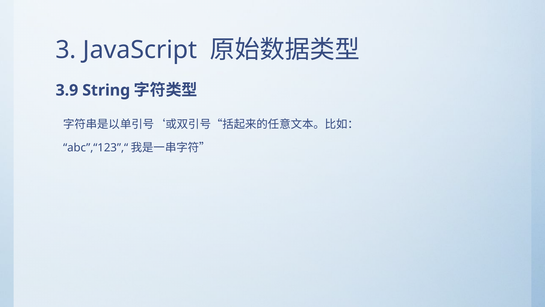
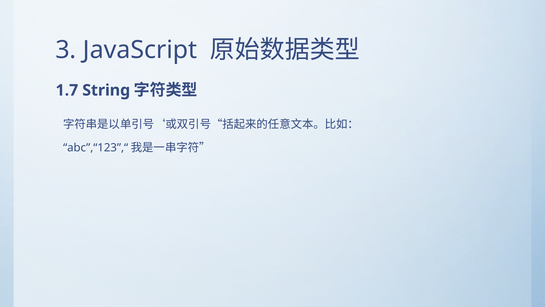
3.9: 3.9 -> 1.7
